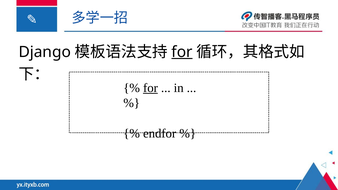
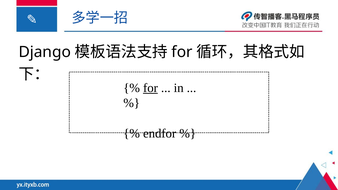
for at (182, 52) underline: present -> none
